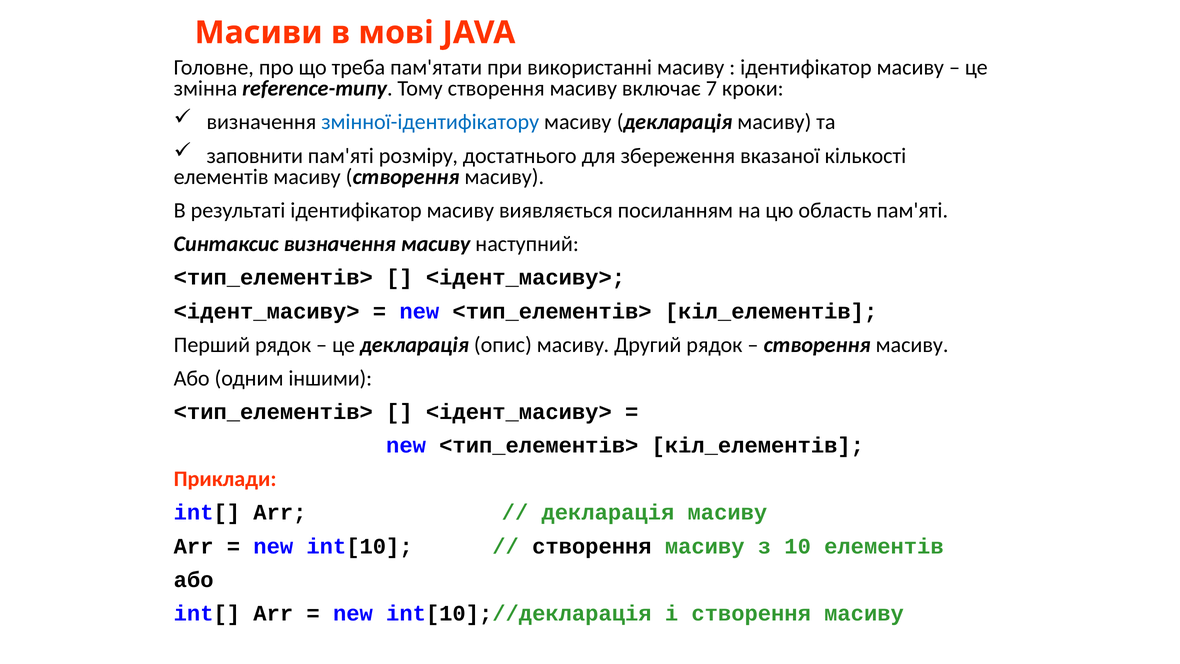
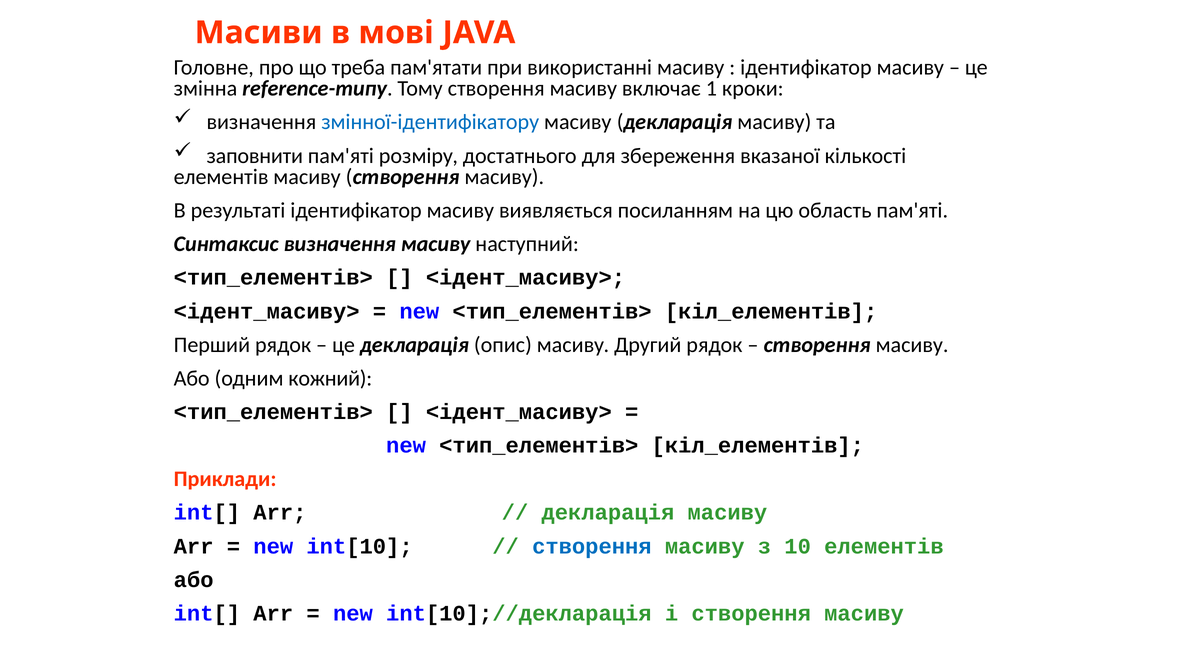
7: 7 -> 1
іншими: іншими -> кожний
створення at (592, 546) colour: black -> blue
